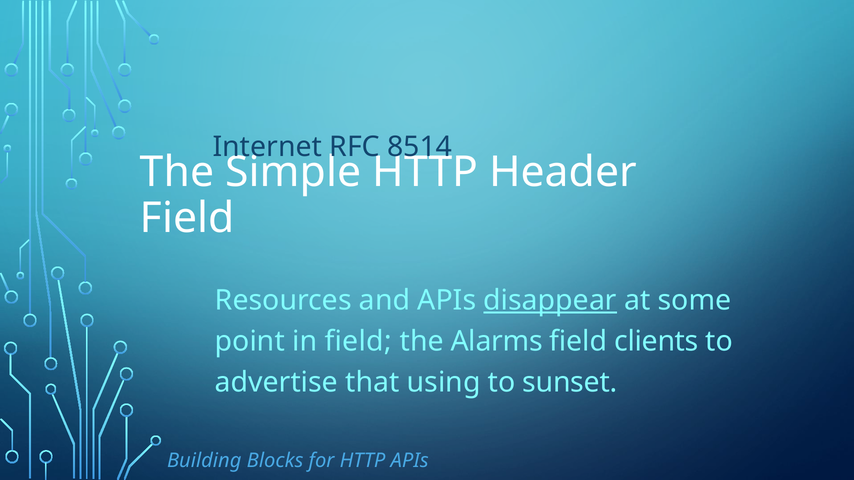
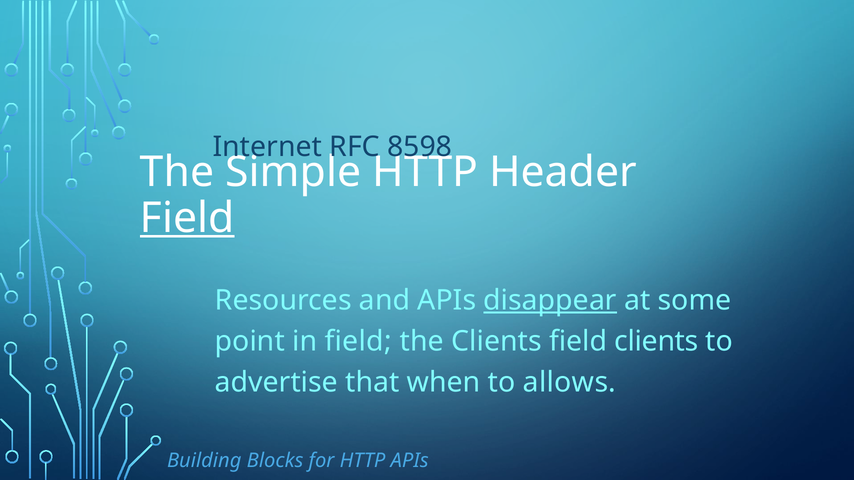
8514: 8514 -> 8598
Field at (187, 218) underline: none -> present
the Alarms: Alarms -> Clients
using: using -> when
sunset: sunset -> allows
